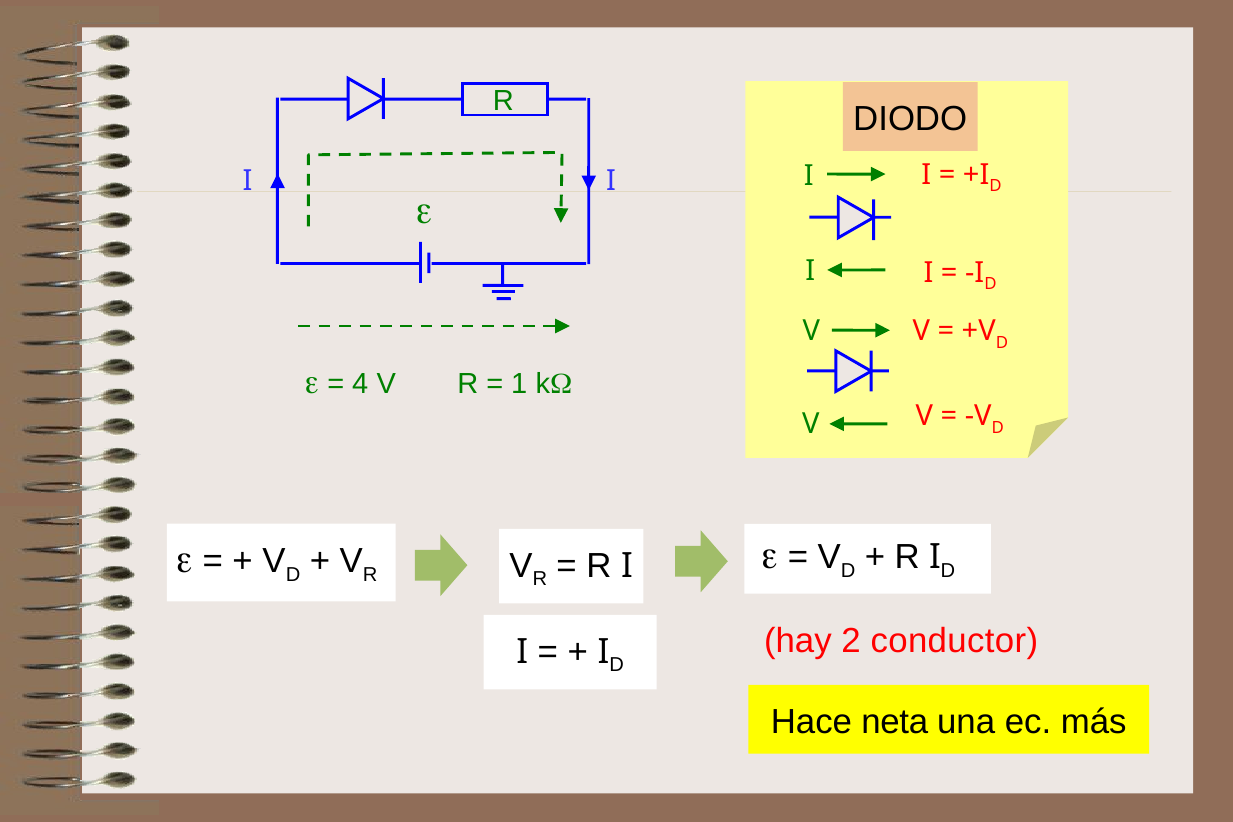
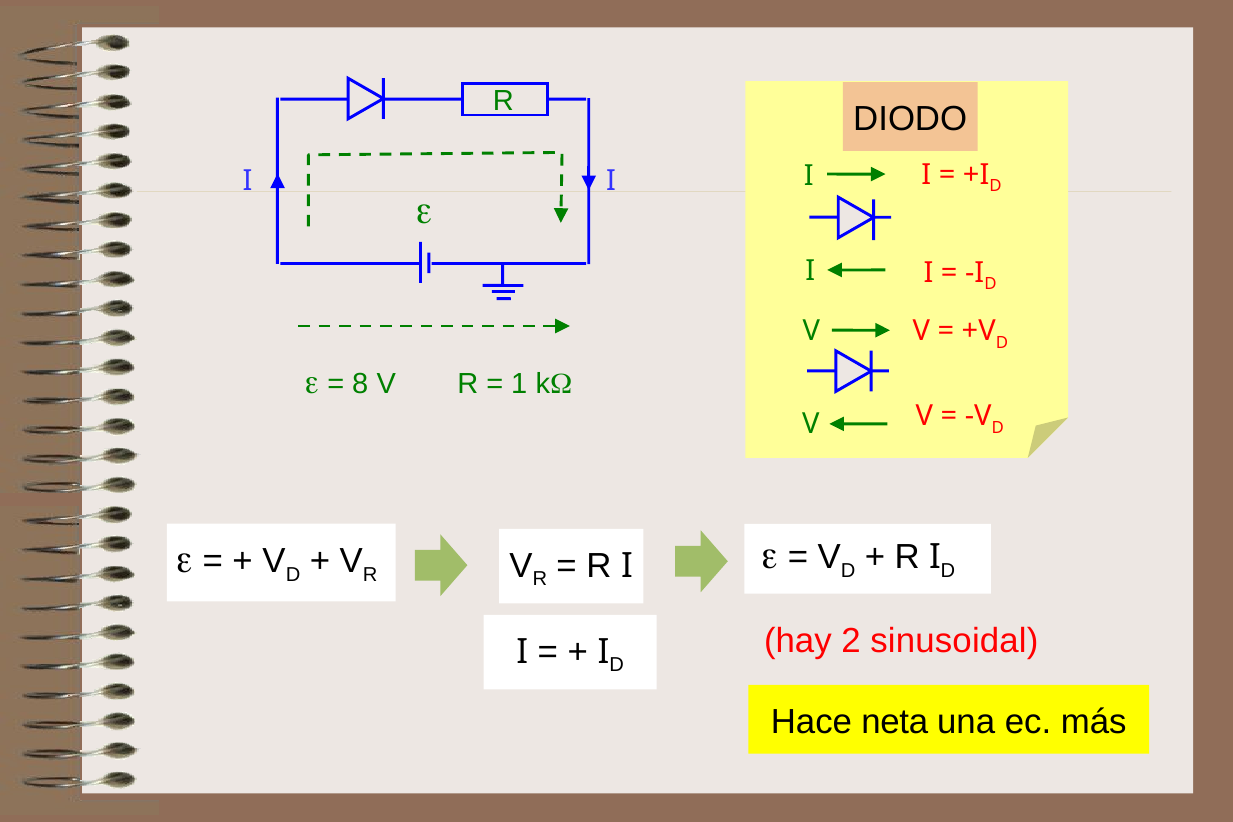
4: 4 -> 8
conductor: conductor -> sinusoidal
